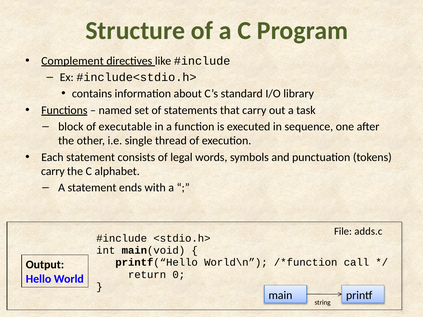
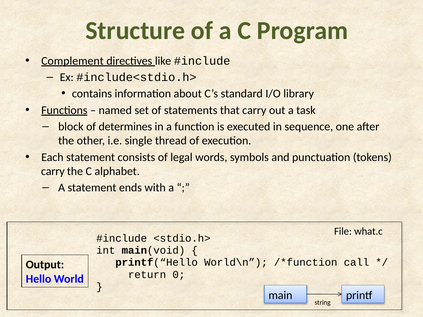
executable: executable -> determines
adds.c: adds.c -> what.c
